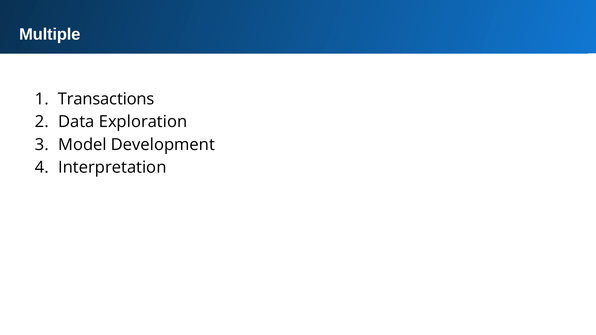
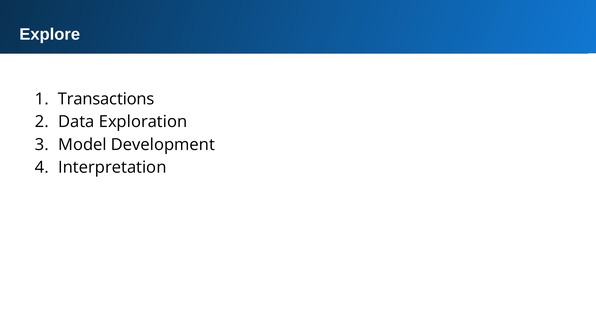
Multiple: Multiple -> Explore
